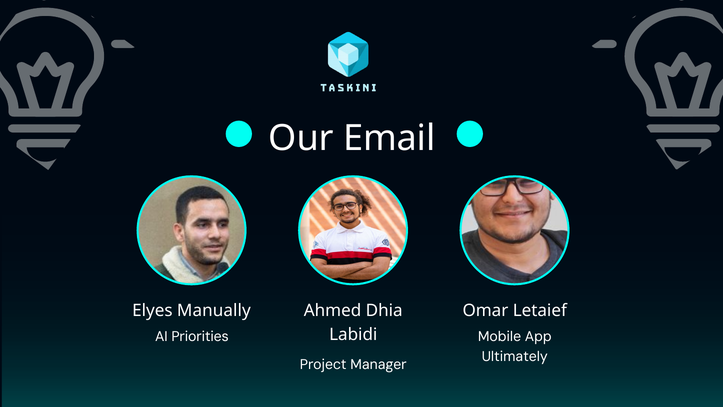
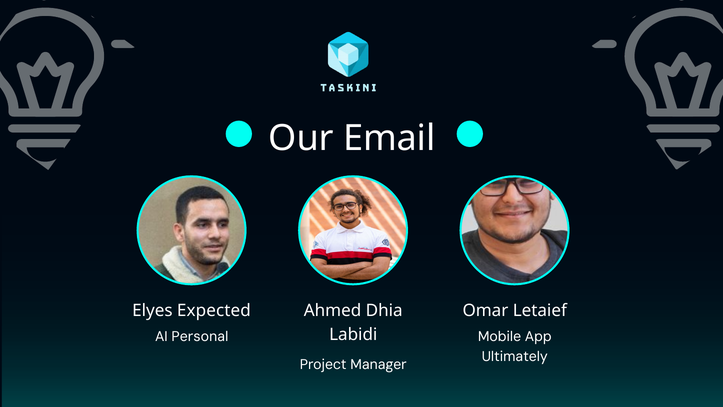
Manually: Manually -> Expected
Priorities: Priorities -> Personal
